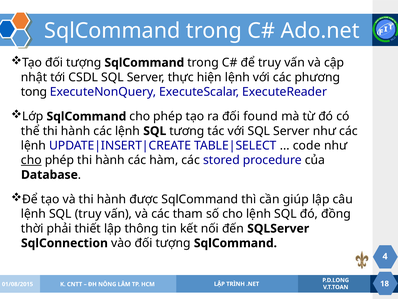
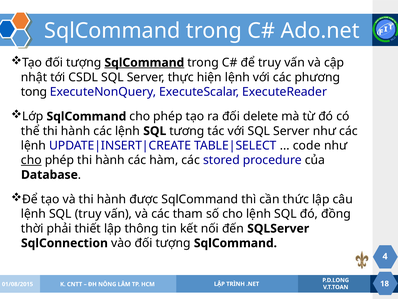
SqlCommand at (144, 63) underline: none -> present
found: found -> delete
giúp: giúp -> thức
